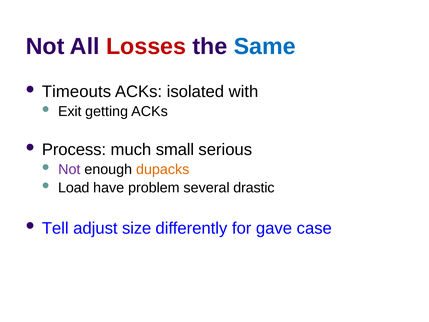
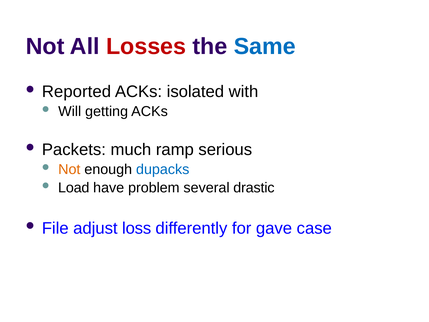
Timeouts: Timeouts -> Reported
Exit: Exit -> Will
Process: Process -> Packets
small: small -> ramp
Not at (69, 169) colour: purple -> orange
dupacks colour: orange -> blue
Tell: Tell -> File
size: size -> loss
